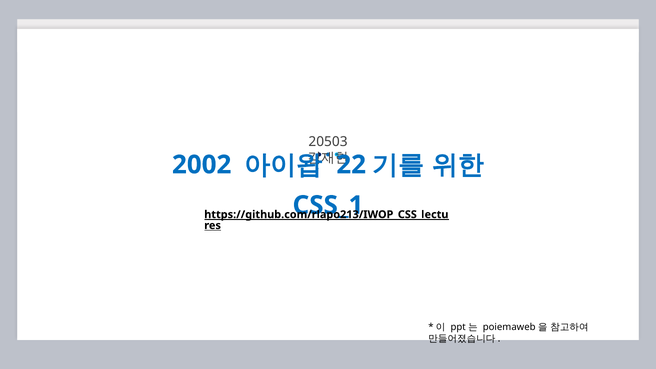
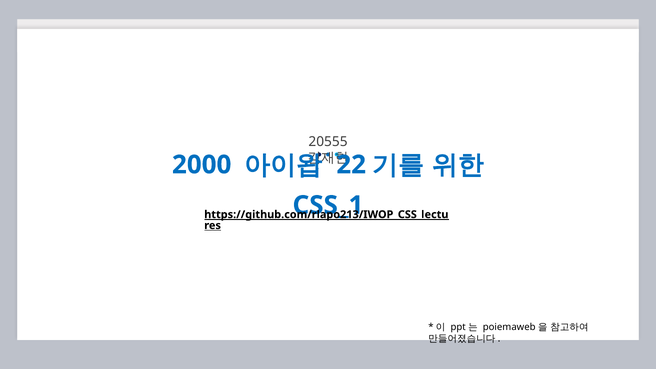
20503: 20503 -> 20555
2002: 2002 -> 2000
